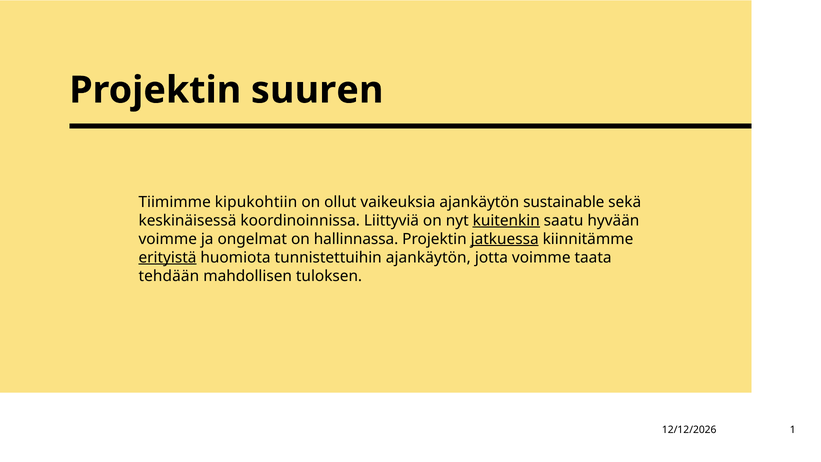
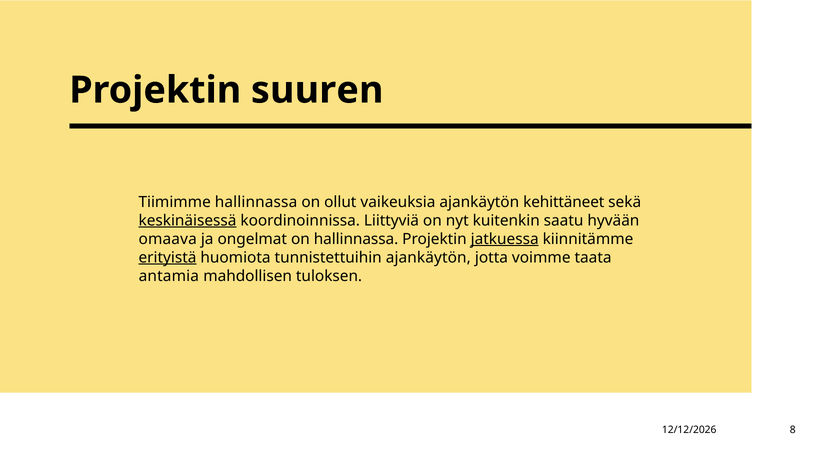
Tiimimme kipukohtiin: kipukohtiin -> hallinnassa
sustainable: sustainable -> kehittäneet
keskinäisessä underline: none -> present
kuitenkin underline: present -> none
voimme at (168, 239): voimme -> omaava
tehdään: tehdään -> antamia
1: 1 -> 8
